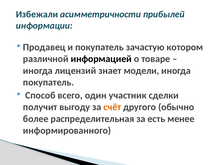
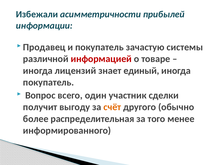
котором: котором -> системы
информацией colour: black -> red
модели: модели -> единый
Способ: Способ -> Вопрос
есть: есть -> того
